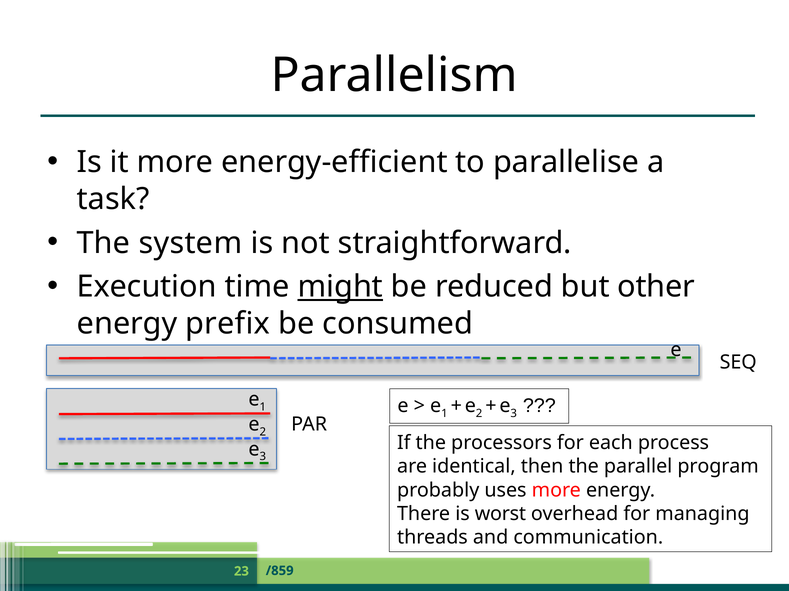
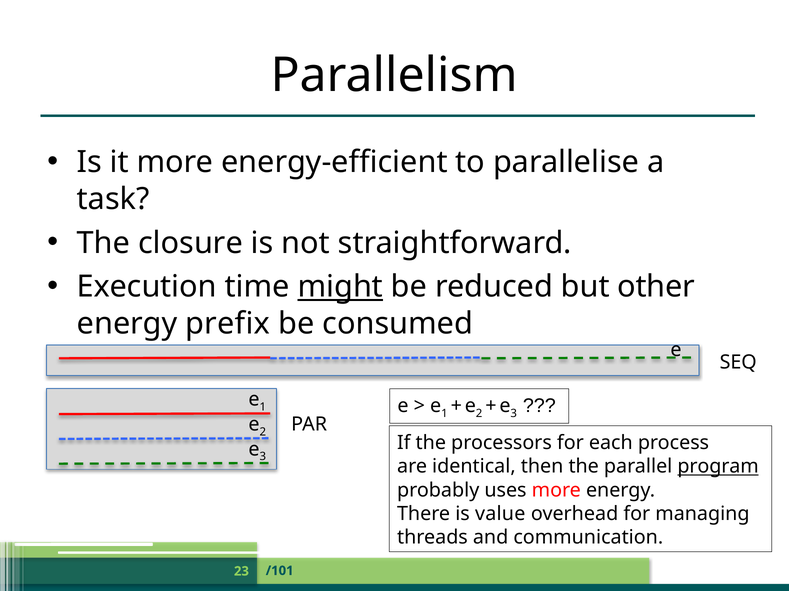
system: system -> closure
program underline: none -> present
worst: worst -> value
/859: /859 -> /101
